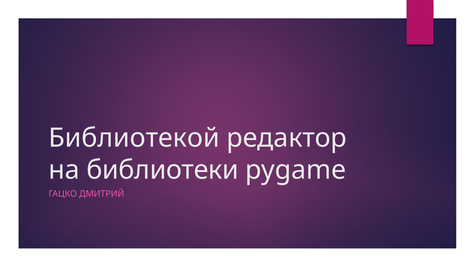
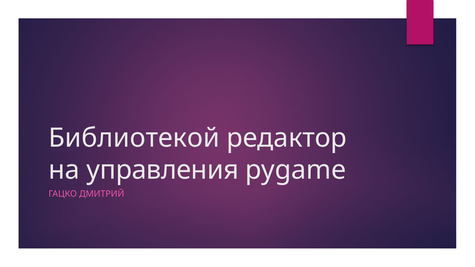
библиотеки: библиотеки -> управления
